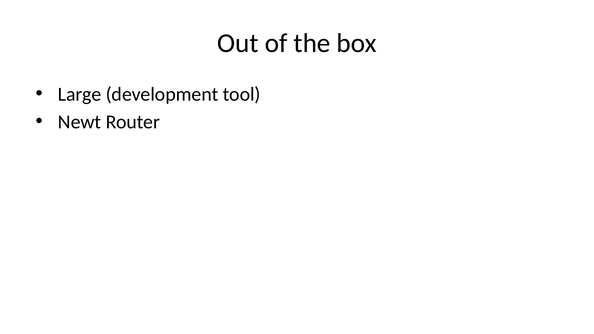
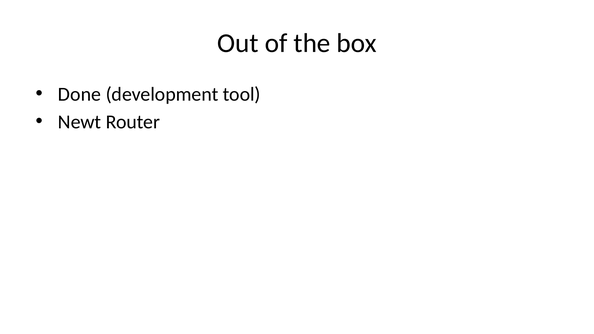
Large: Large -> Done
